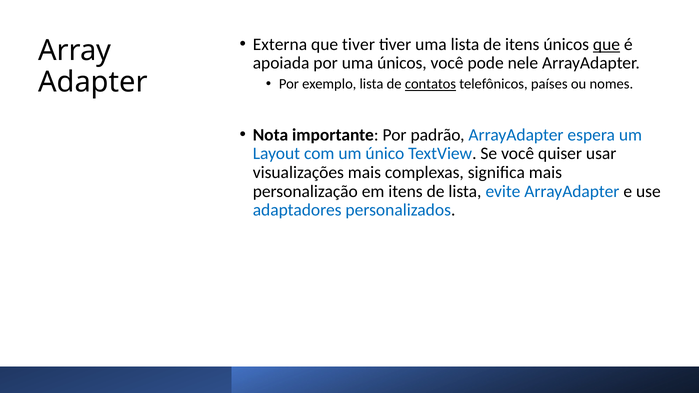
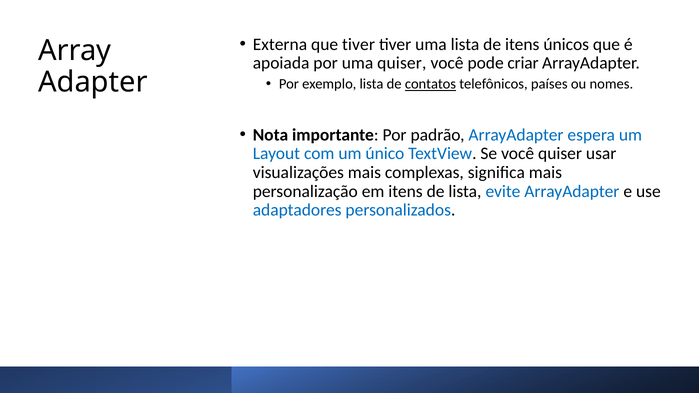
que at (607, 44) underline: present -> none
uma únicos: únicos -> quiser
nele: nele -> criar
